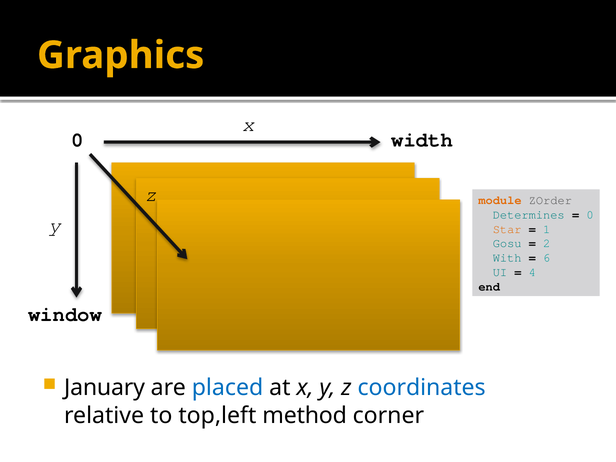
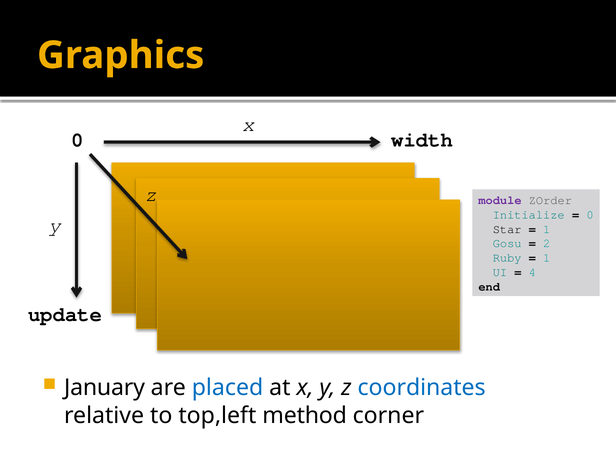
module colour: orange -> purple
Determines: Determines -> Initialize
Star colour: orange -> black
With: With -> Ruby
6 at (547, 258): 6 -> 1
window: window -> update
